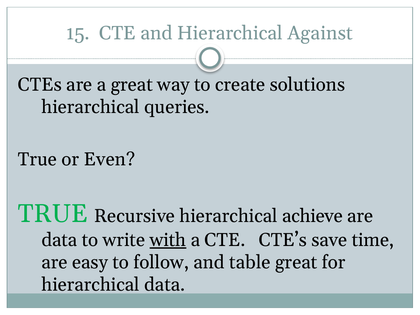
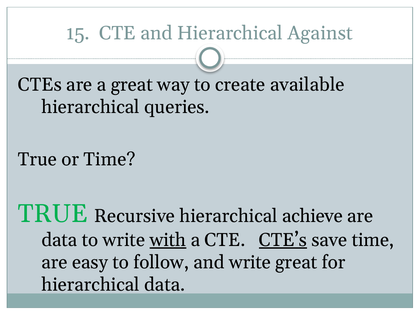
solutions: solutions -> available
or Even: Even -> Time
CTE’s underline: none -> present
and table: table -> write
